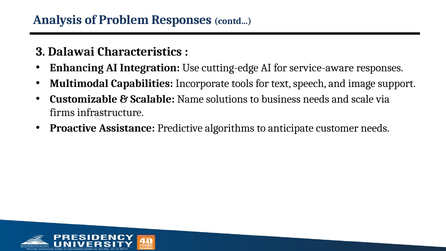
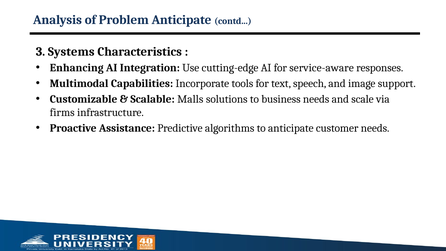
Problem Responses: Responses -> Anticipate
Dalawai: Dalawai -> Systems
Name: Name -> Malls
